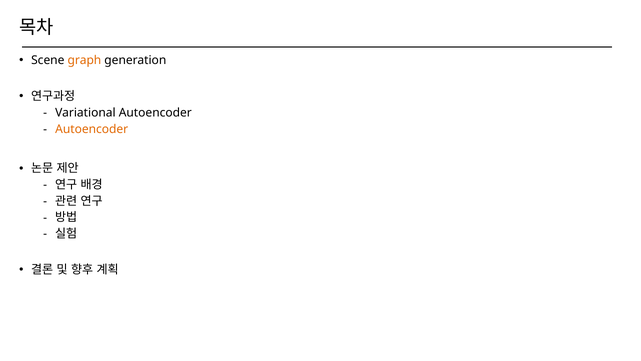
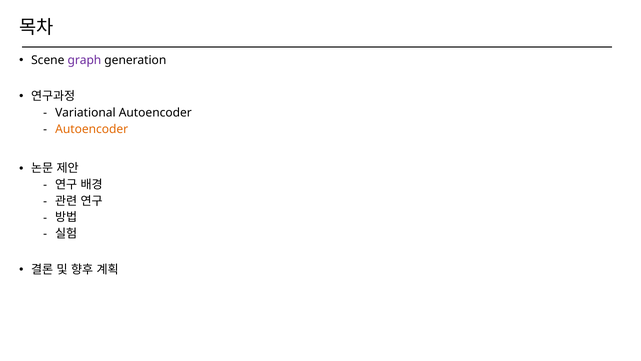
graph colour: orange -> purple
